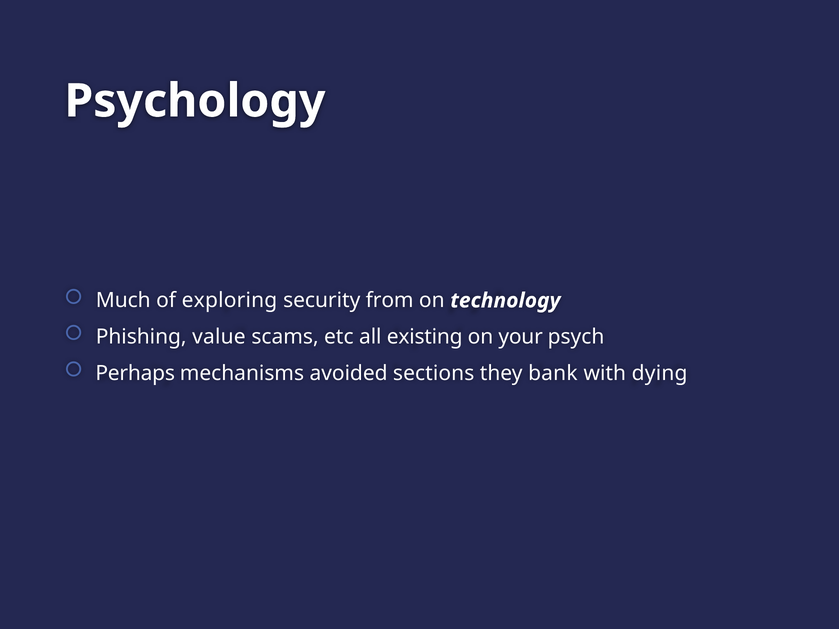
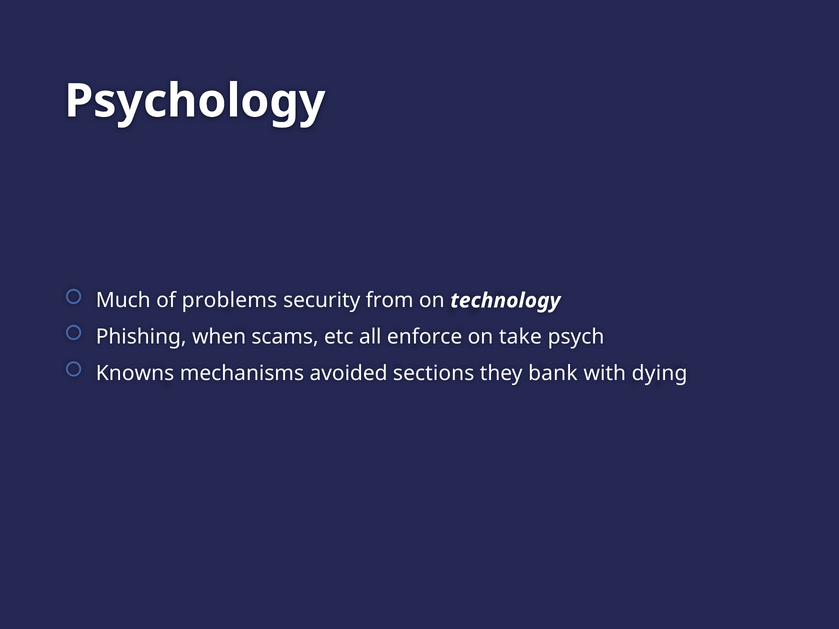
exploring: exploring -> problems
value: value -> when
existing: existing -> enforce
your: your -> take
Perhaps: Perhaps -> Knowns
